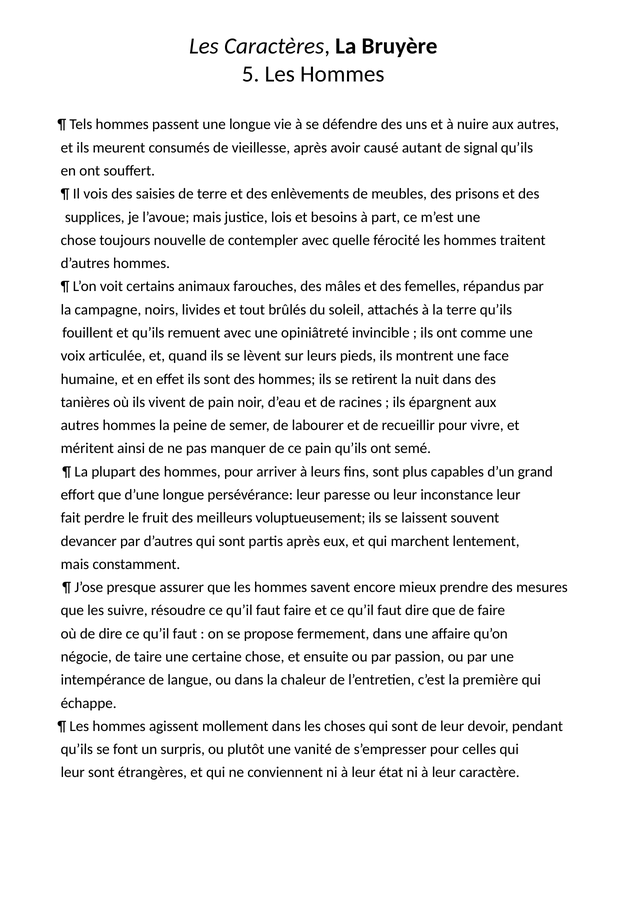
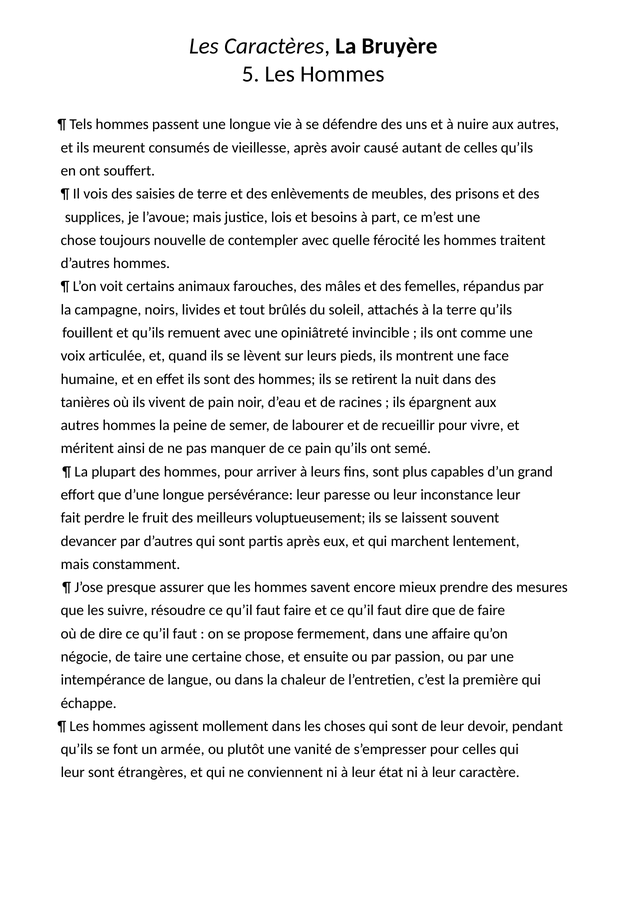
de signal: signal -> celles
surpris: surpris -> armée
